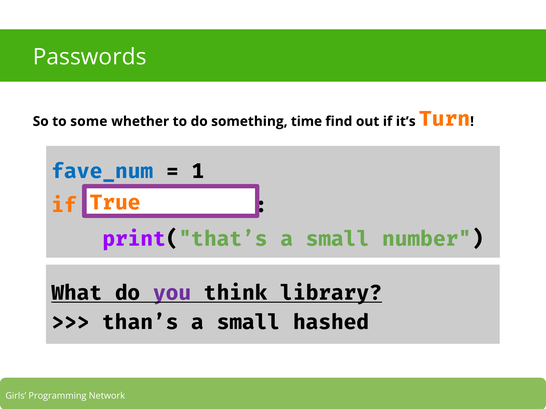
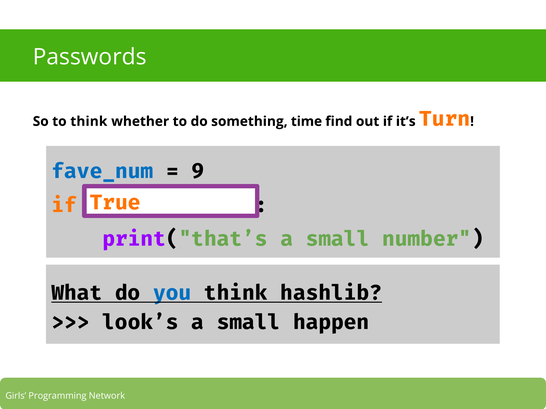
to some: some -> think
1: 1 -> 9
you colour: purple -> blue
library: library -> hashlib
than’s: than’s -> look’s
hashed: hashed -> happen
